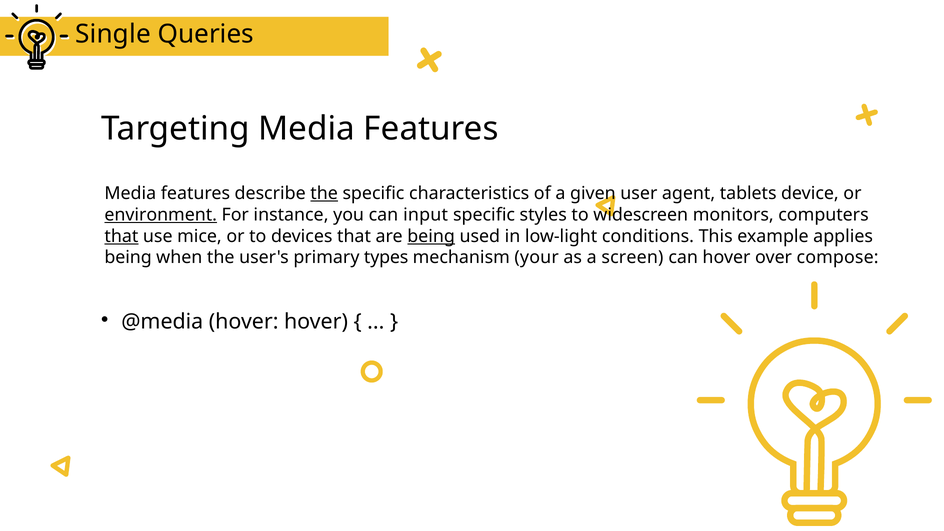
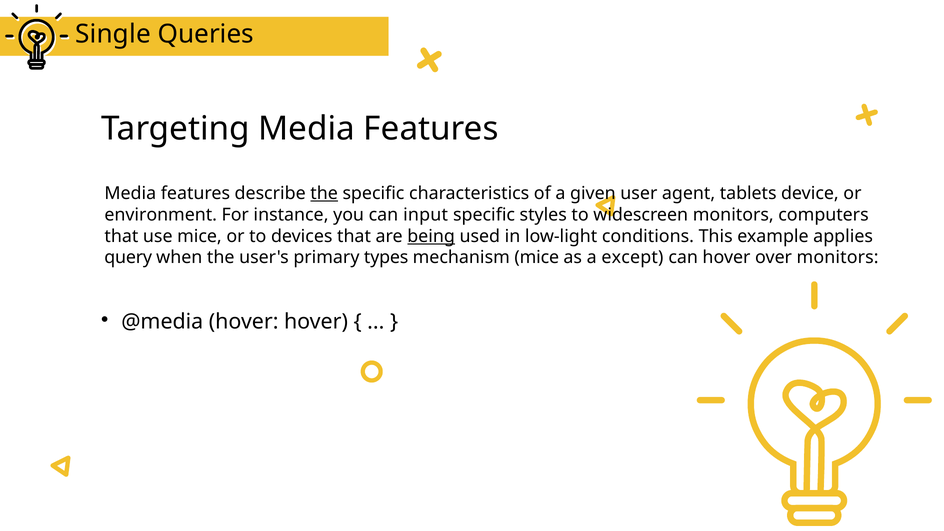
environment underline: present -> none
that at (121, 236) underline: present -> none
being at (128, 258): being -> query
mechanism your: your -> mice
screen: screen -> except
over compose: compose -> monitors
